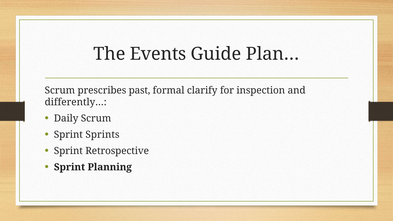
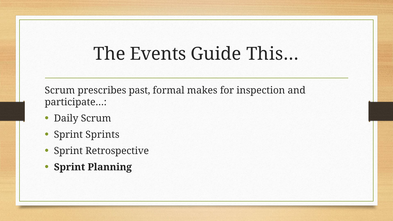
Plan…: Plan… -> This…
clarify: clarify -> makes
differently…: differently… -> participate…
